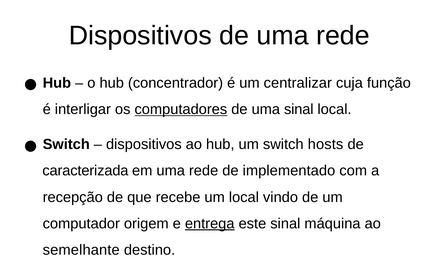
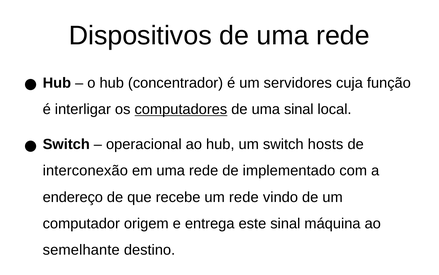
centralizar: centralizar -> servidores
dispositivos at (144, 144): dispositivos -> operacional
caracterizada: caracterizada -> interconexão
recepção: recepção -> endereço
um local: local -> rede
entrega underline: present -> none
